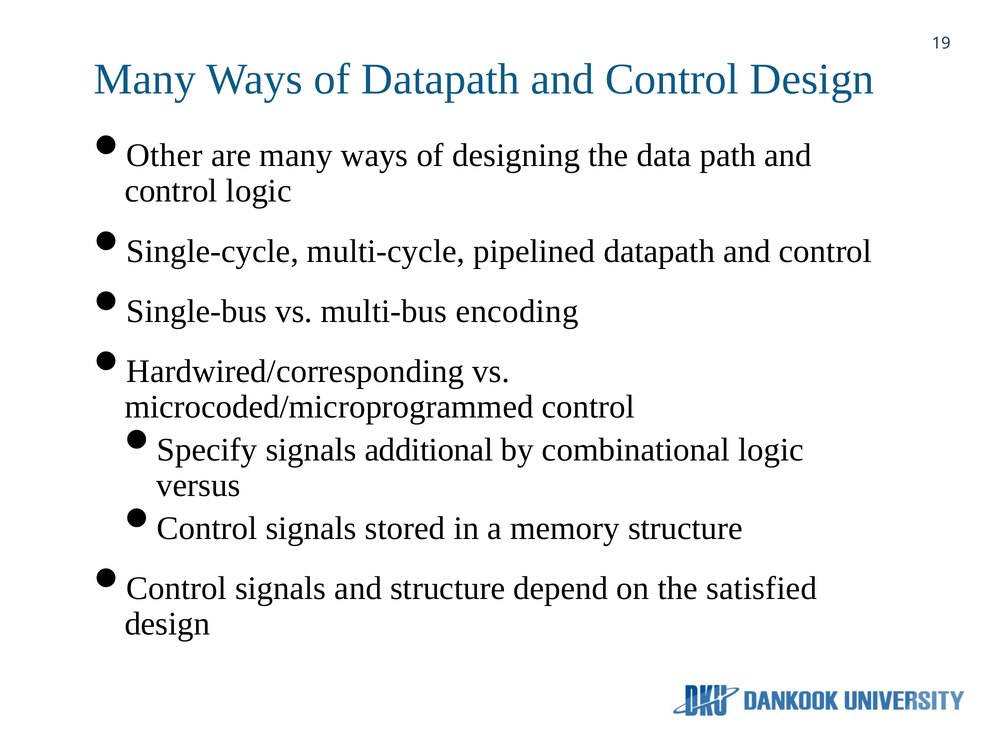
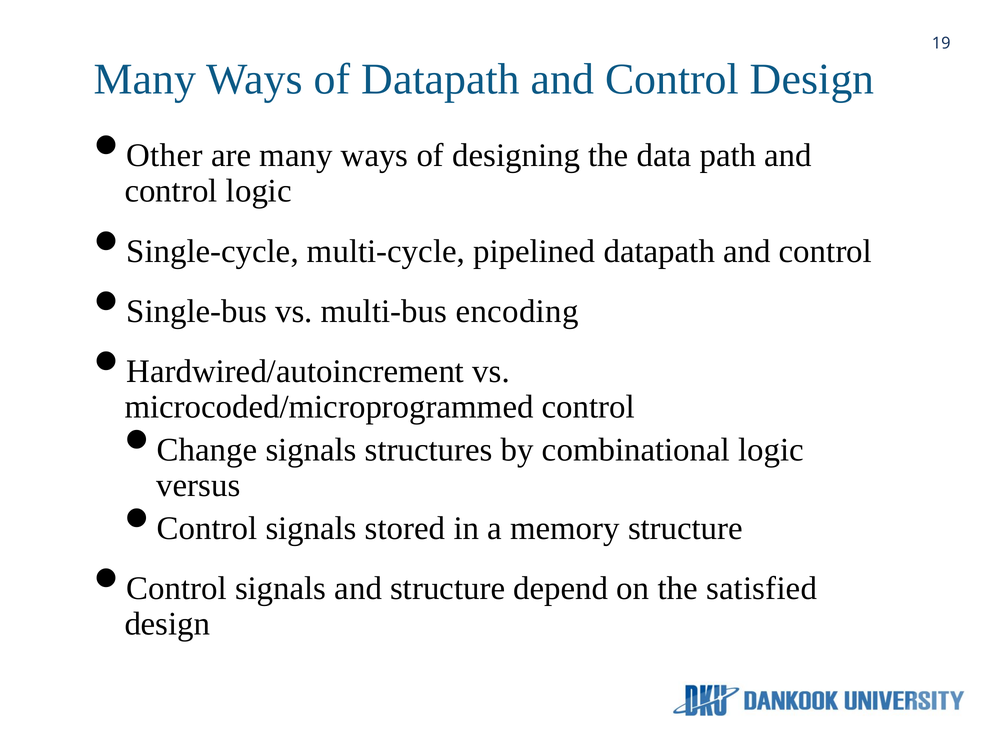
Hardwired/corresponding: Hardwired/corresponding -> Hardwired/autoincrement
Specify: Specify -> Change
additional: additional -> structures
